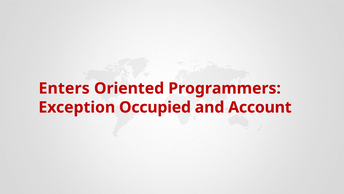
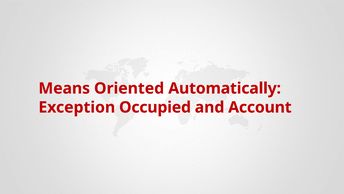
Enters: Enters -> Means
Programmers: Programmers -> Automatically
